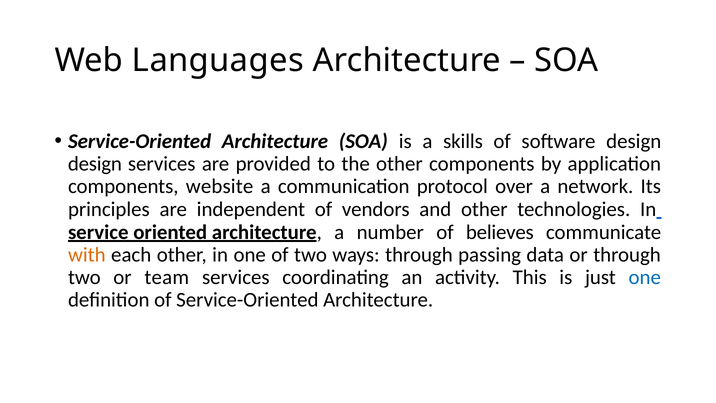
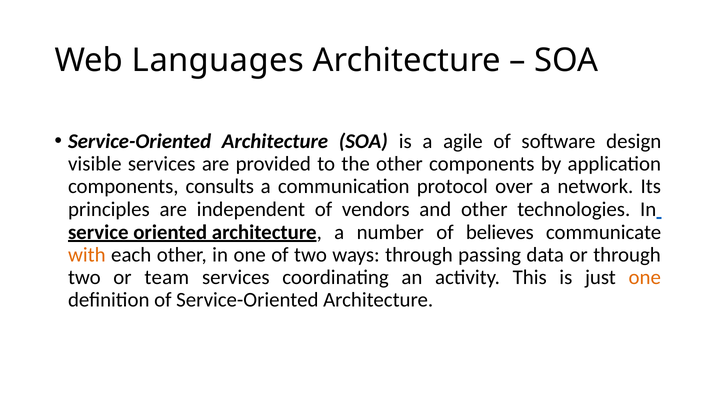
skills: skills -> agile
design at (95, 164): design -> visible
website: website -> consults
one at (645, 277) colour: blue -> orange
